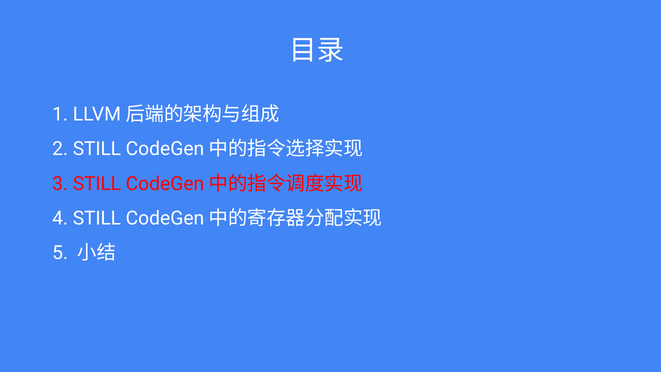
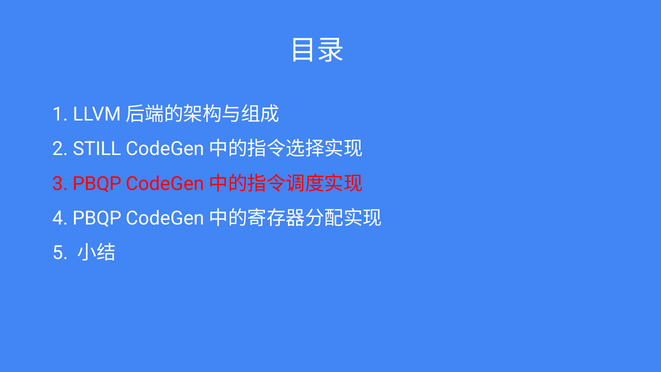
3 STILL: STILL -> PBQP
4 STILL: STILL -> PBQP
